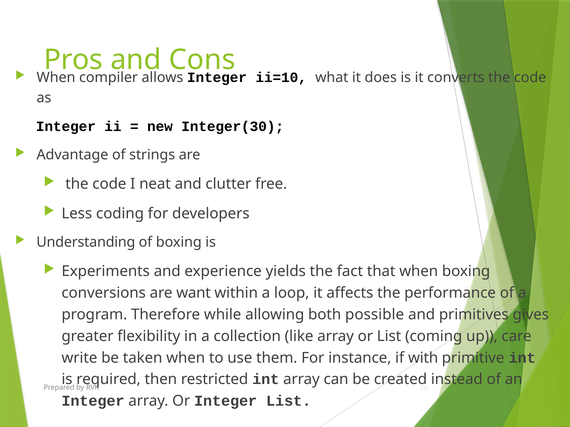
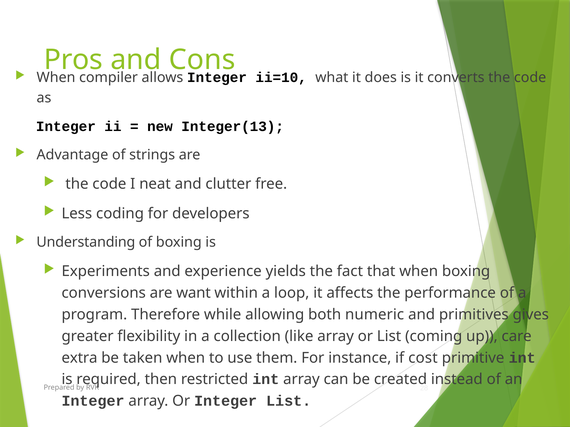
Integer(30: Integer(30 -> Integer(13
possible: possible -> numeric
write: write -> extra
with: with -> cost
